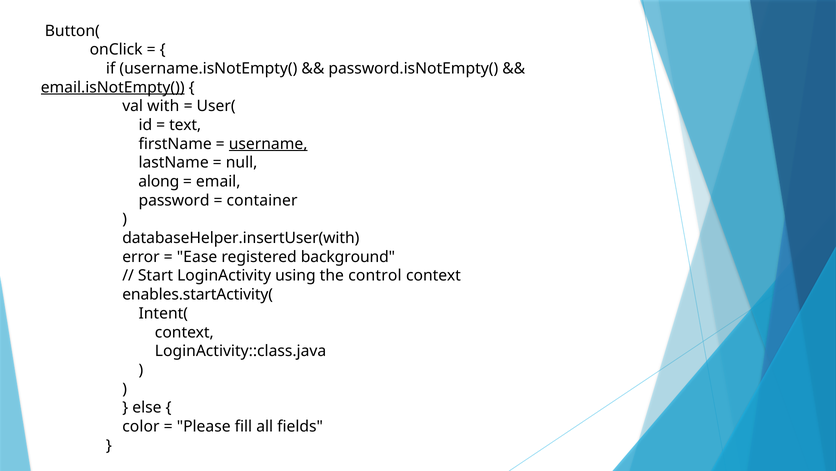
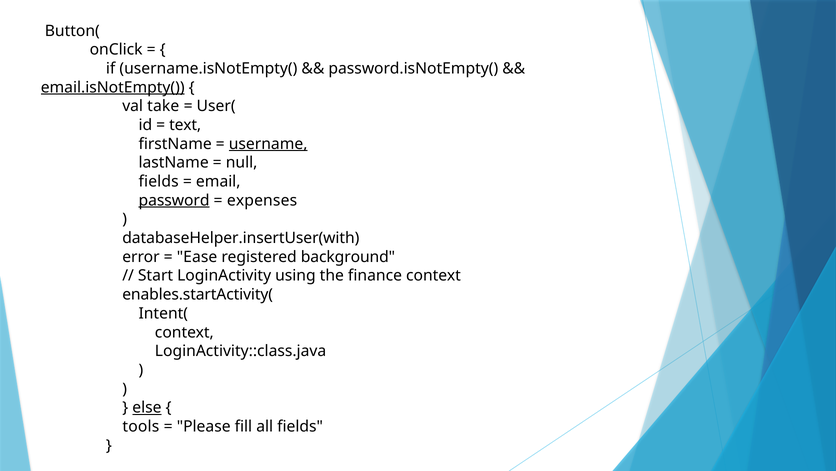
with: with -> take
along at (159, 181): along -> fields
password underline: none -> present
container: container -> expenses
control: control -> finance
else underline: none -> present
color: color -> tools
